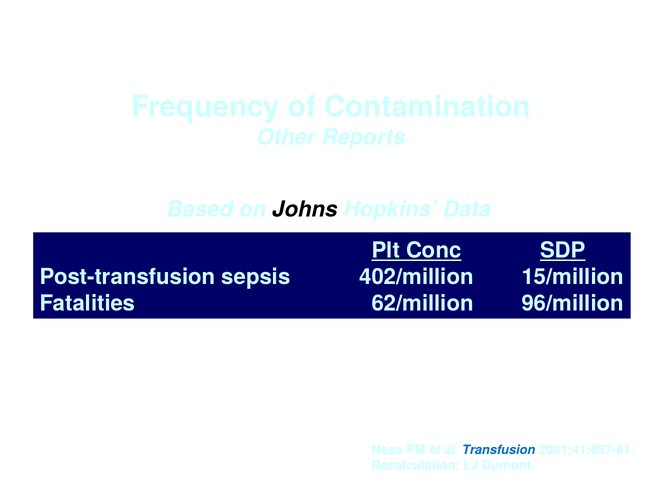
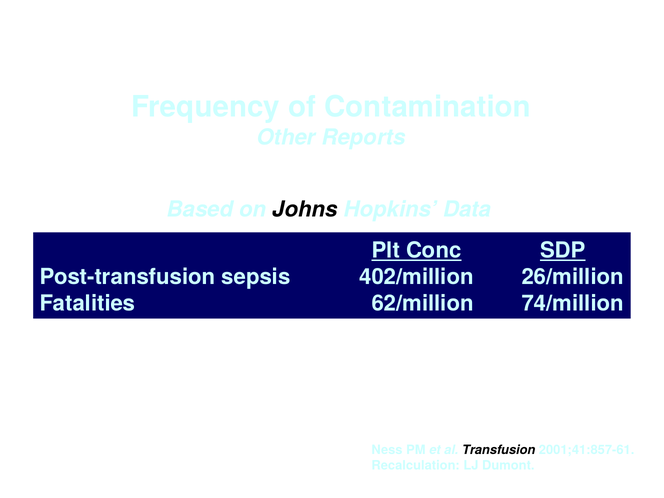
15/million: 15/million -> 26/million
96/million: 96/million -> 74/million
Transfusion colour: blue -> black
